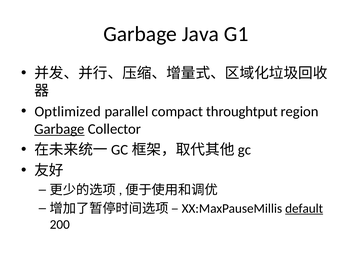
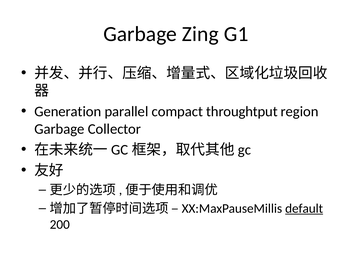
Java: Java -> Zing
Optlimized: Optlimized -> Generation
Garbage at (59, 129) underline: present -> none
